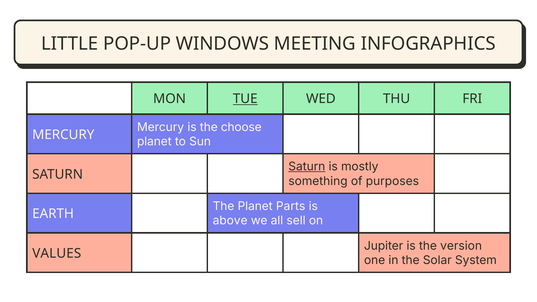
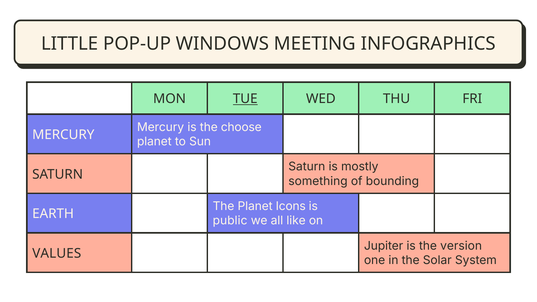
Saturn at (307, 167) underline: present -> none
purposes: purposes -> bounding
Parts: Parts -> Icons
above: above -> public
sell: sell -> like
